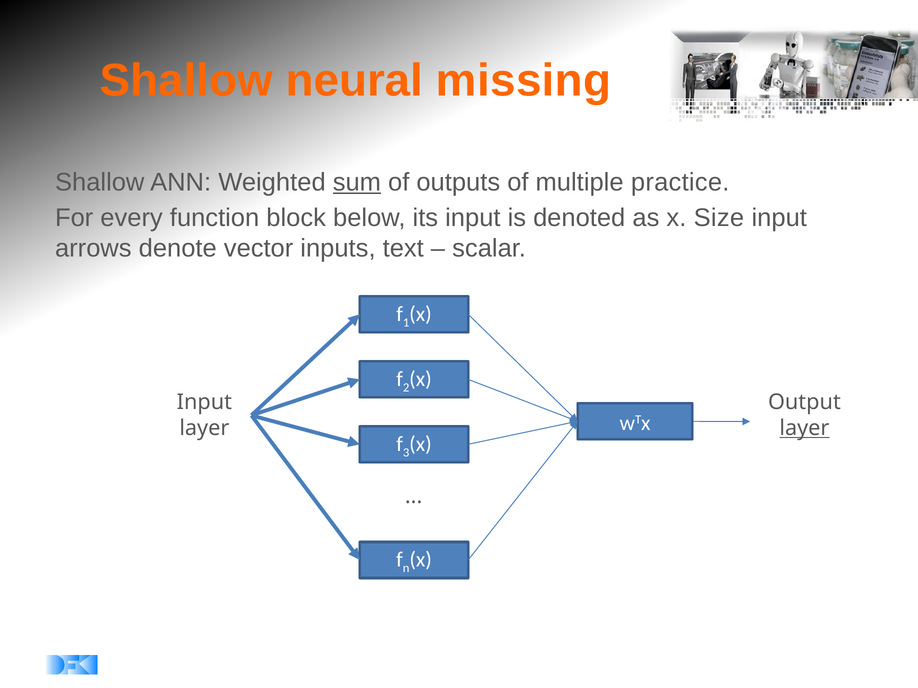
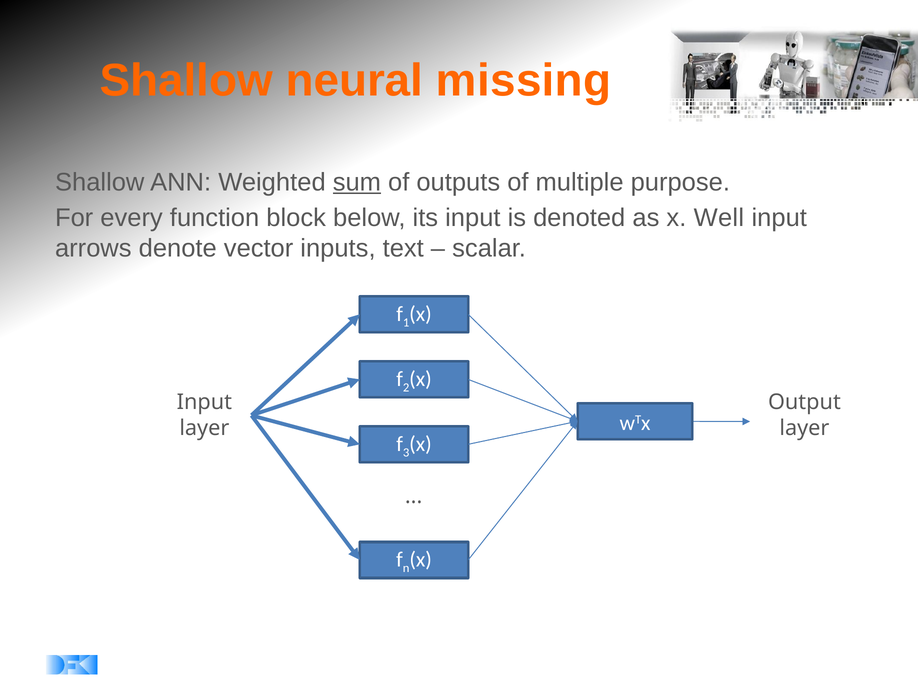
practice: practice -> purpose
Size: Size -> Well
layer at (804, 428) underline: present -> none
